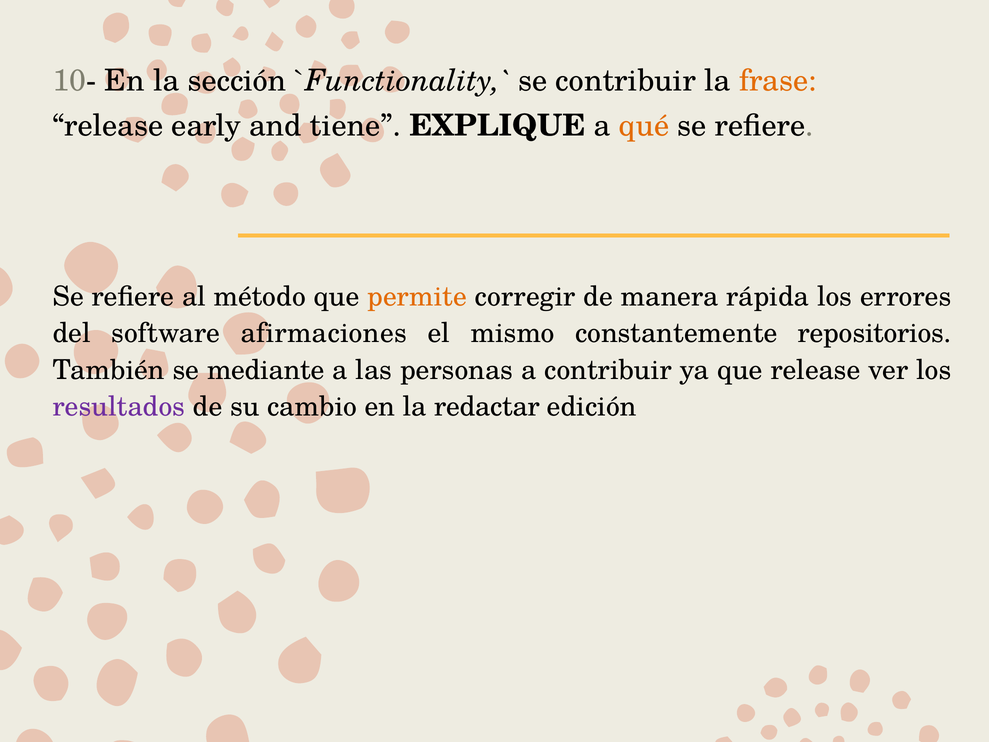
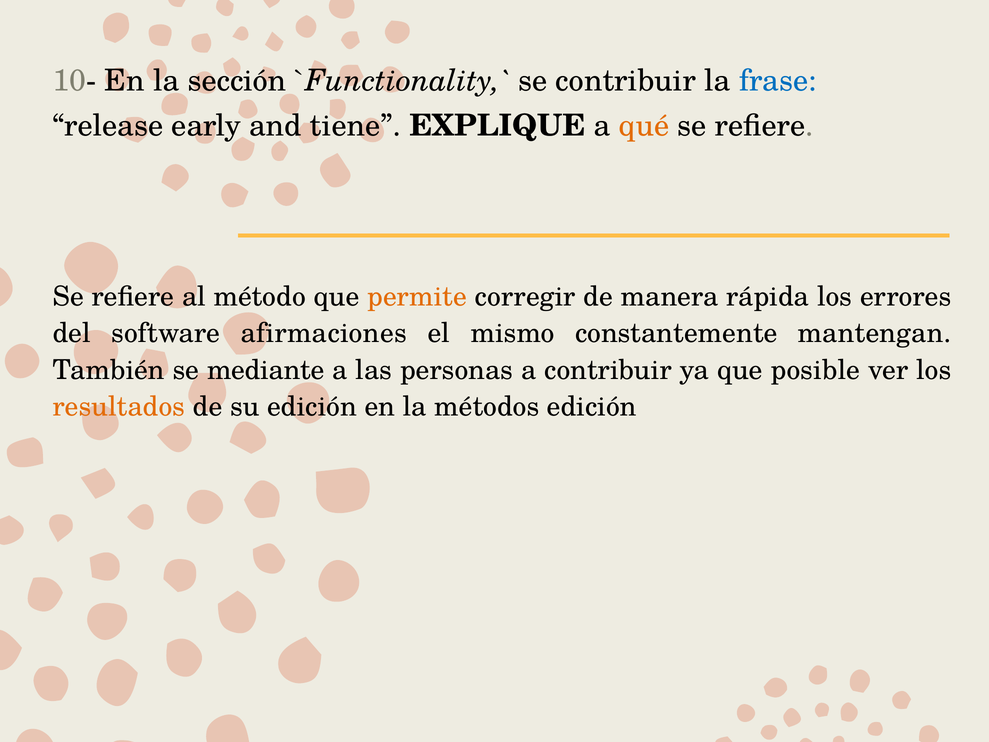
frase colour: orange -> blue
repositorios: repositorios -> mantengan
que release: release -> posible
resultados colour: purple -> orange
su cambio: cambio -> edición
redactar: redactar -> métodos
